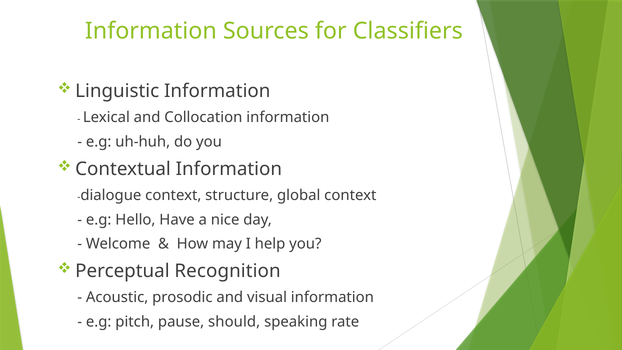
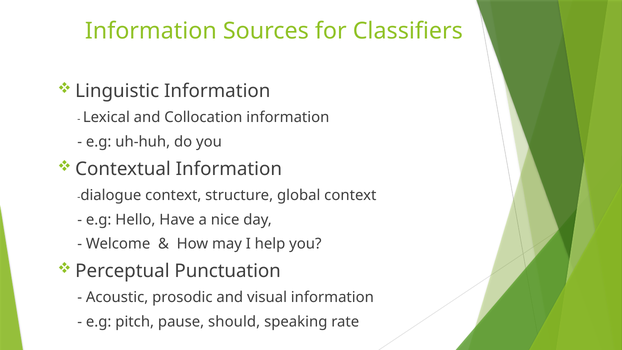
Recognition: Recognition -> Punctuation
